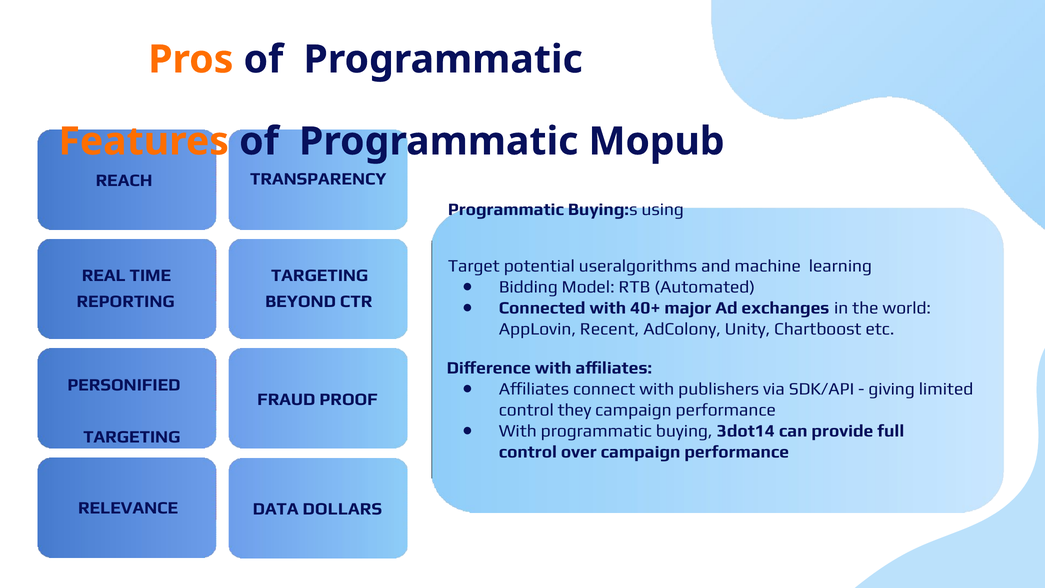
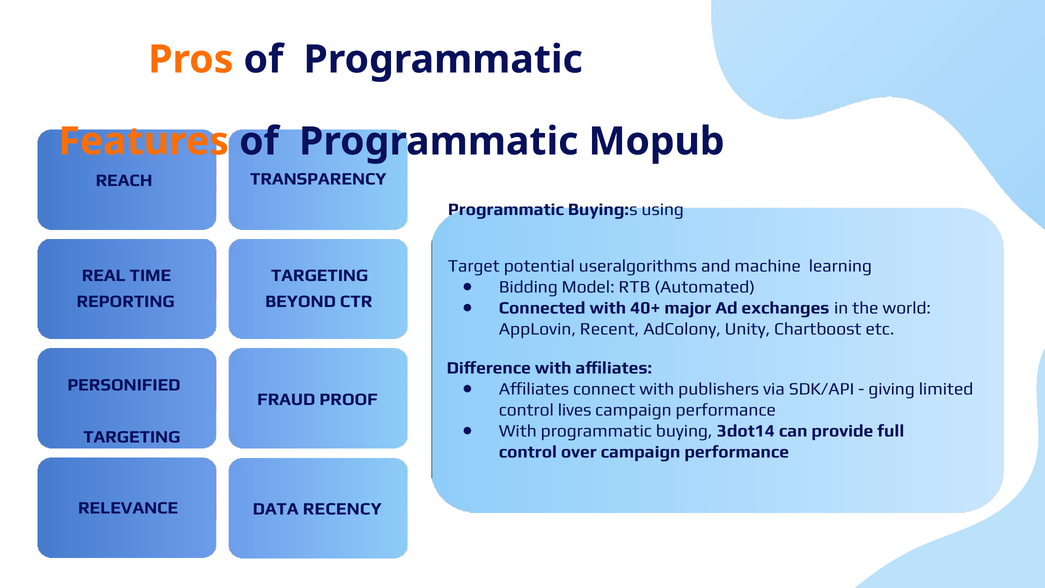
they: they -> lives
DOLLARS: DOLLARS -> RECENCY
